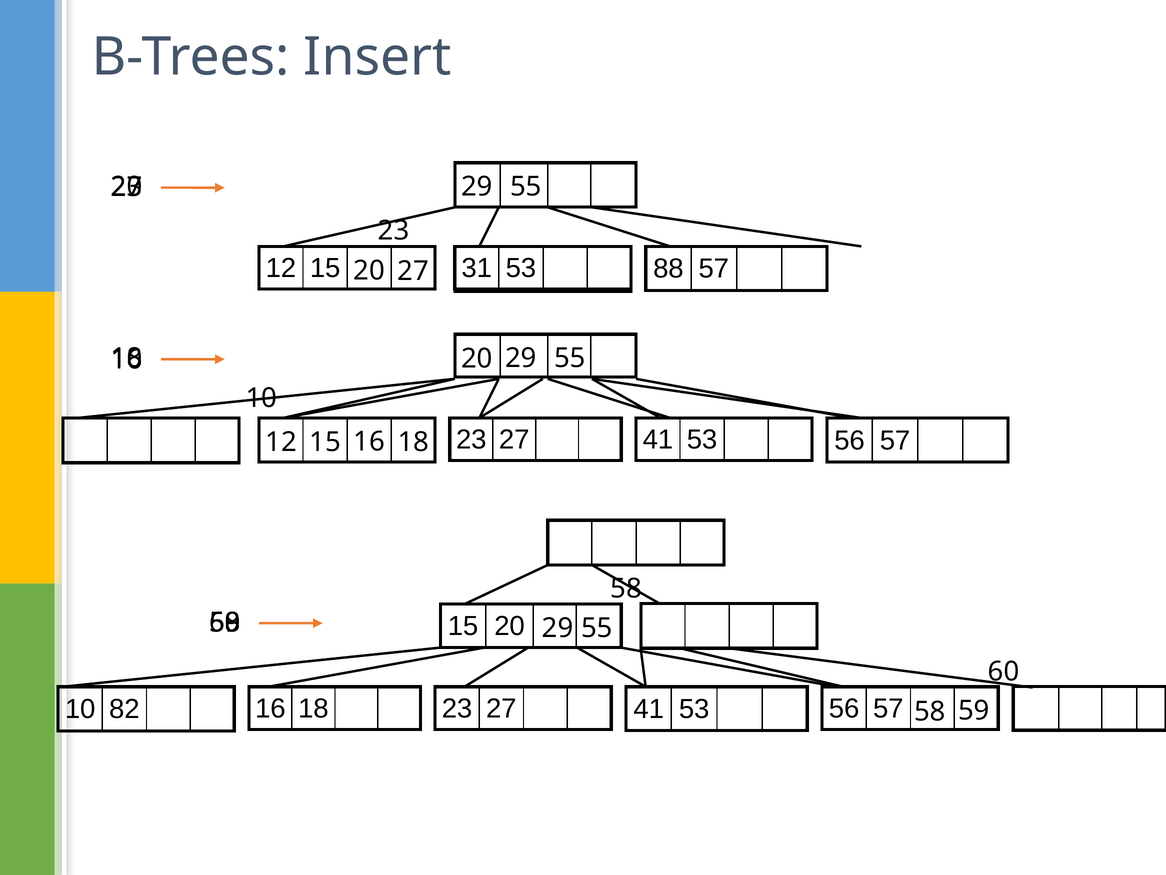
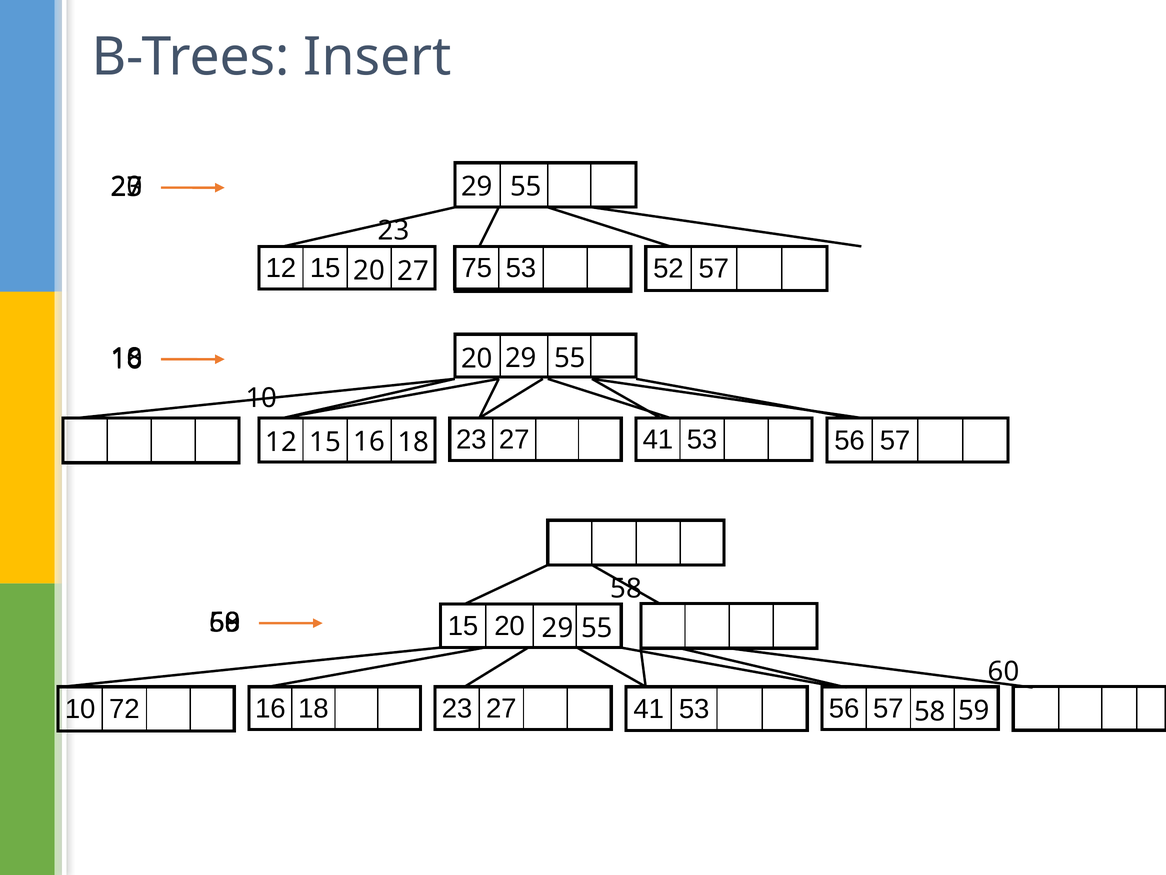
31: 31 -> 75
88: 88 -> 52
82: 82 -> 72
